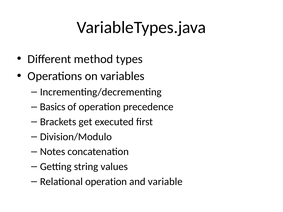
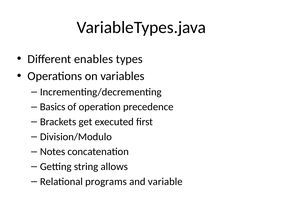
method: method -> enables
values: values -> allows
Relational operation: operation -> programs
